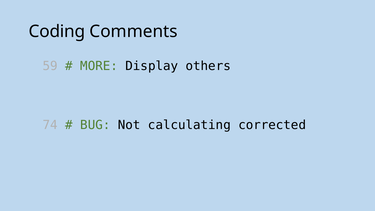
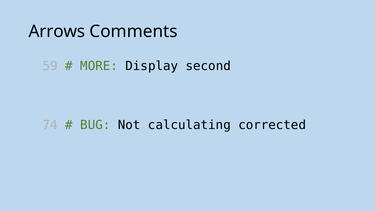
Coding: Coding -> Arrows
others: others -> second
